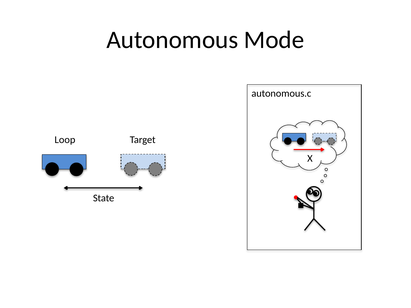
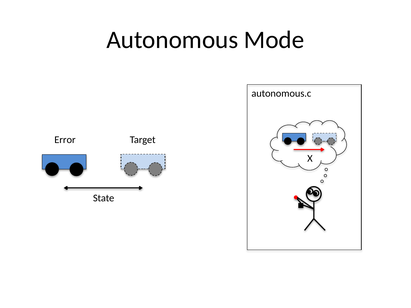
Loop: Loop -> Error
